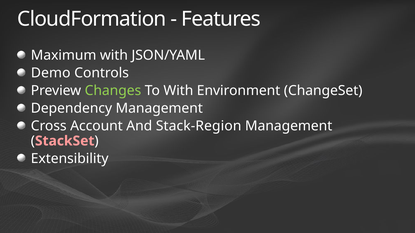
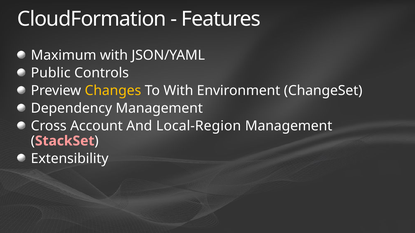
Demo: Demo -> Public
Changes colour: light green -> yellow
Stack-Region: Stack-Region -> Local-Region
